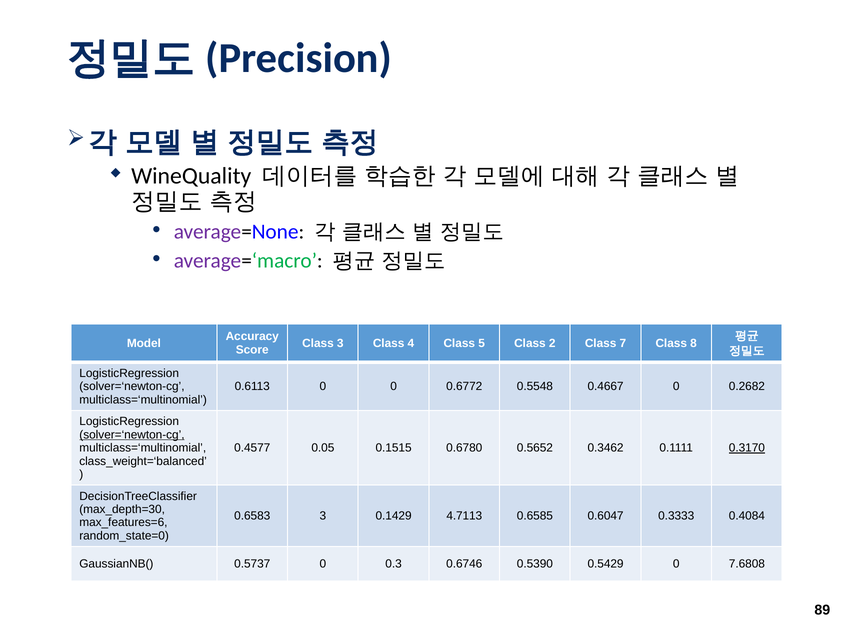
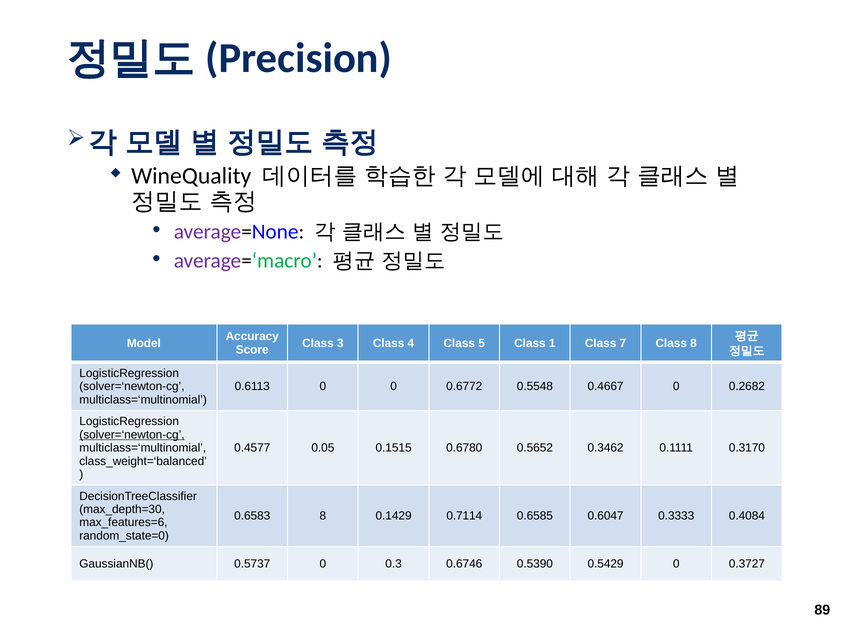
2: 2 -> 1
0.3170 underline: present -> none
0.6583 3: 3 -> 8
4.7113: 4.7113 -> 0.7114
7.6808: 7.6808 -> 0.3727
